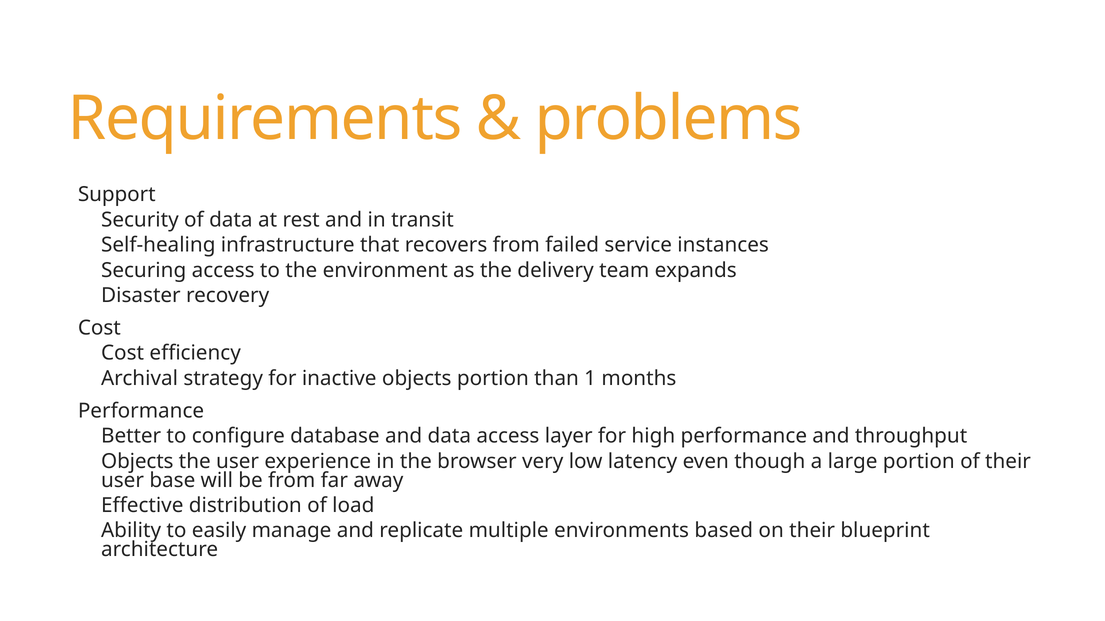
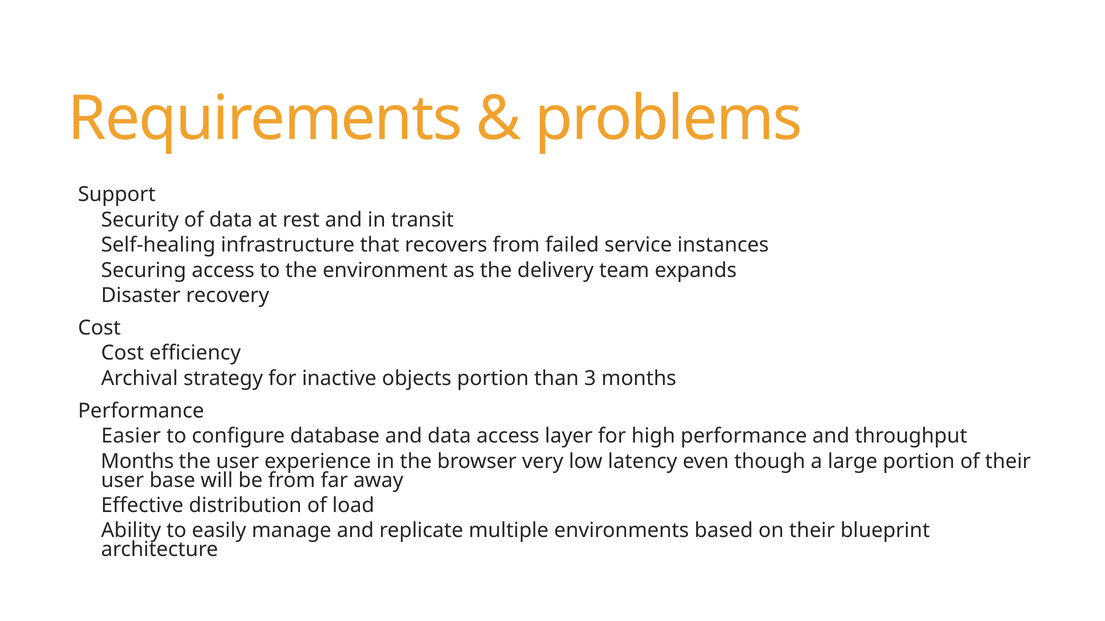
1: 1 -> 3
Better: Better -> Easier
Objects at (137, 462): Objects -> Months
